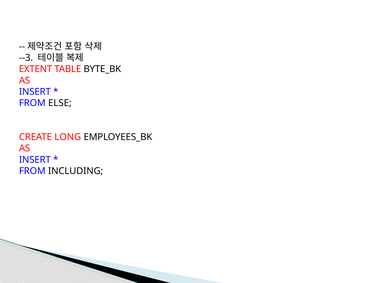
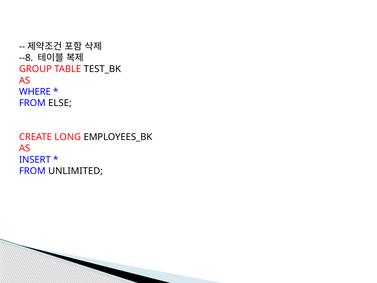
--3: --3 -> --8
EXTENT: EXTENT -> GROUP
BYTE_BK: BYTE_BK -> TEST_BK
INSERT at (35, 92): INSERT -> WHERE
INCLUDING: INCLUDING -> UNLIMITED
